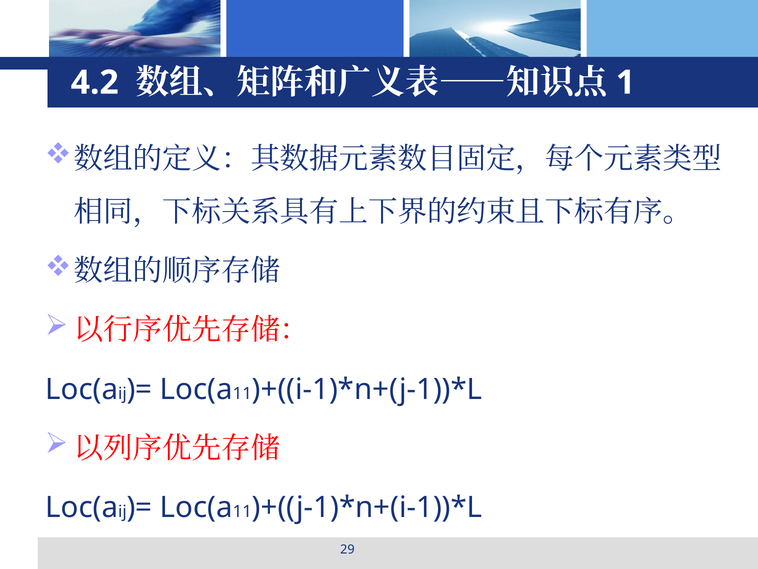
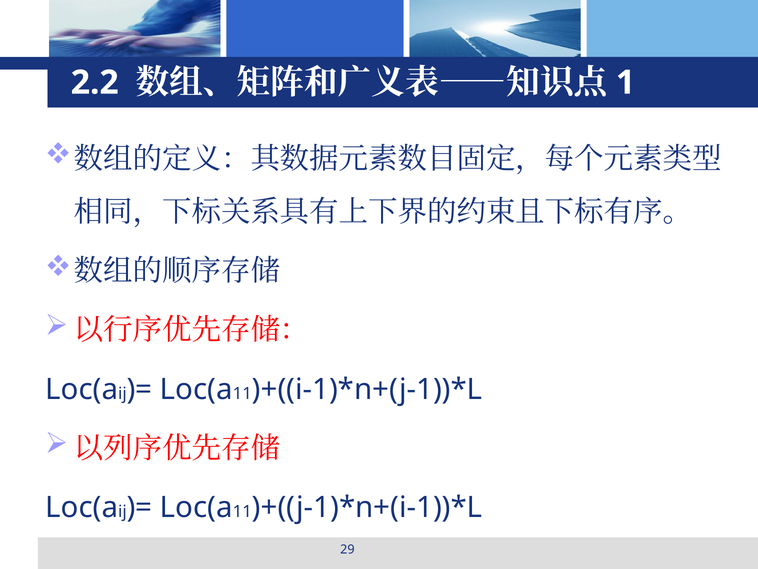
4.2: 4.2 -> 2.2
